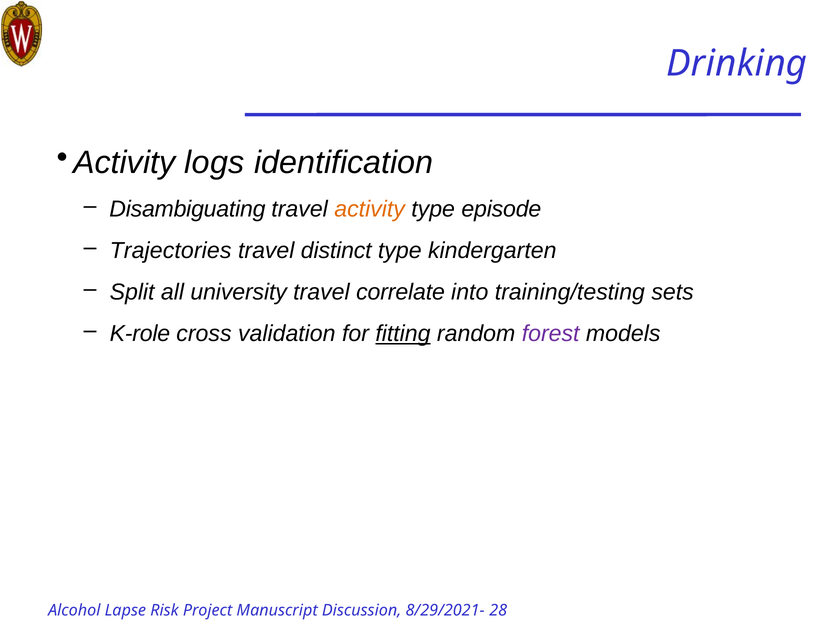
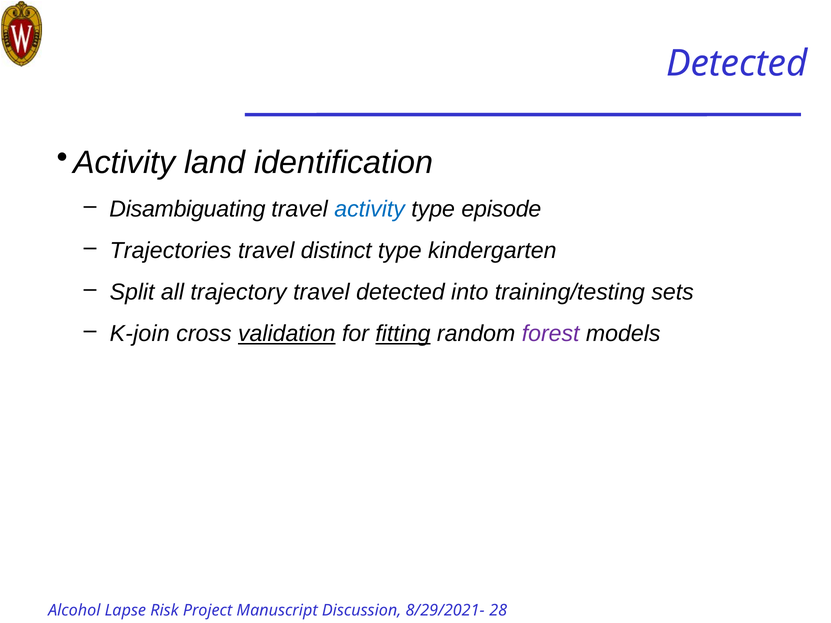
Drinking at (737, 64): Drinking -> Detected
logs: logs -> land
activity at (370, 209) colour: orange -> blue
university: university -> trajectory
travel correlate: correlate -> detected
K-role: K-role -> K-join
validation underline: none -> present
